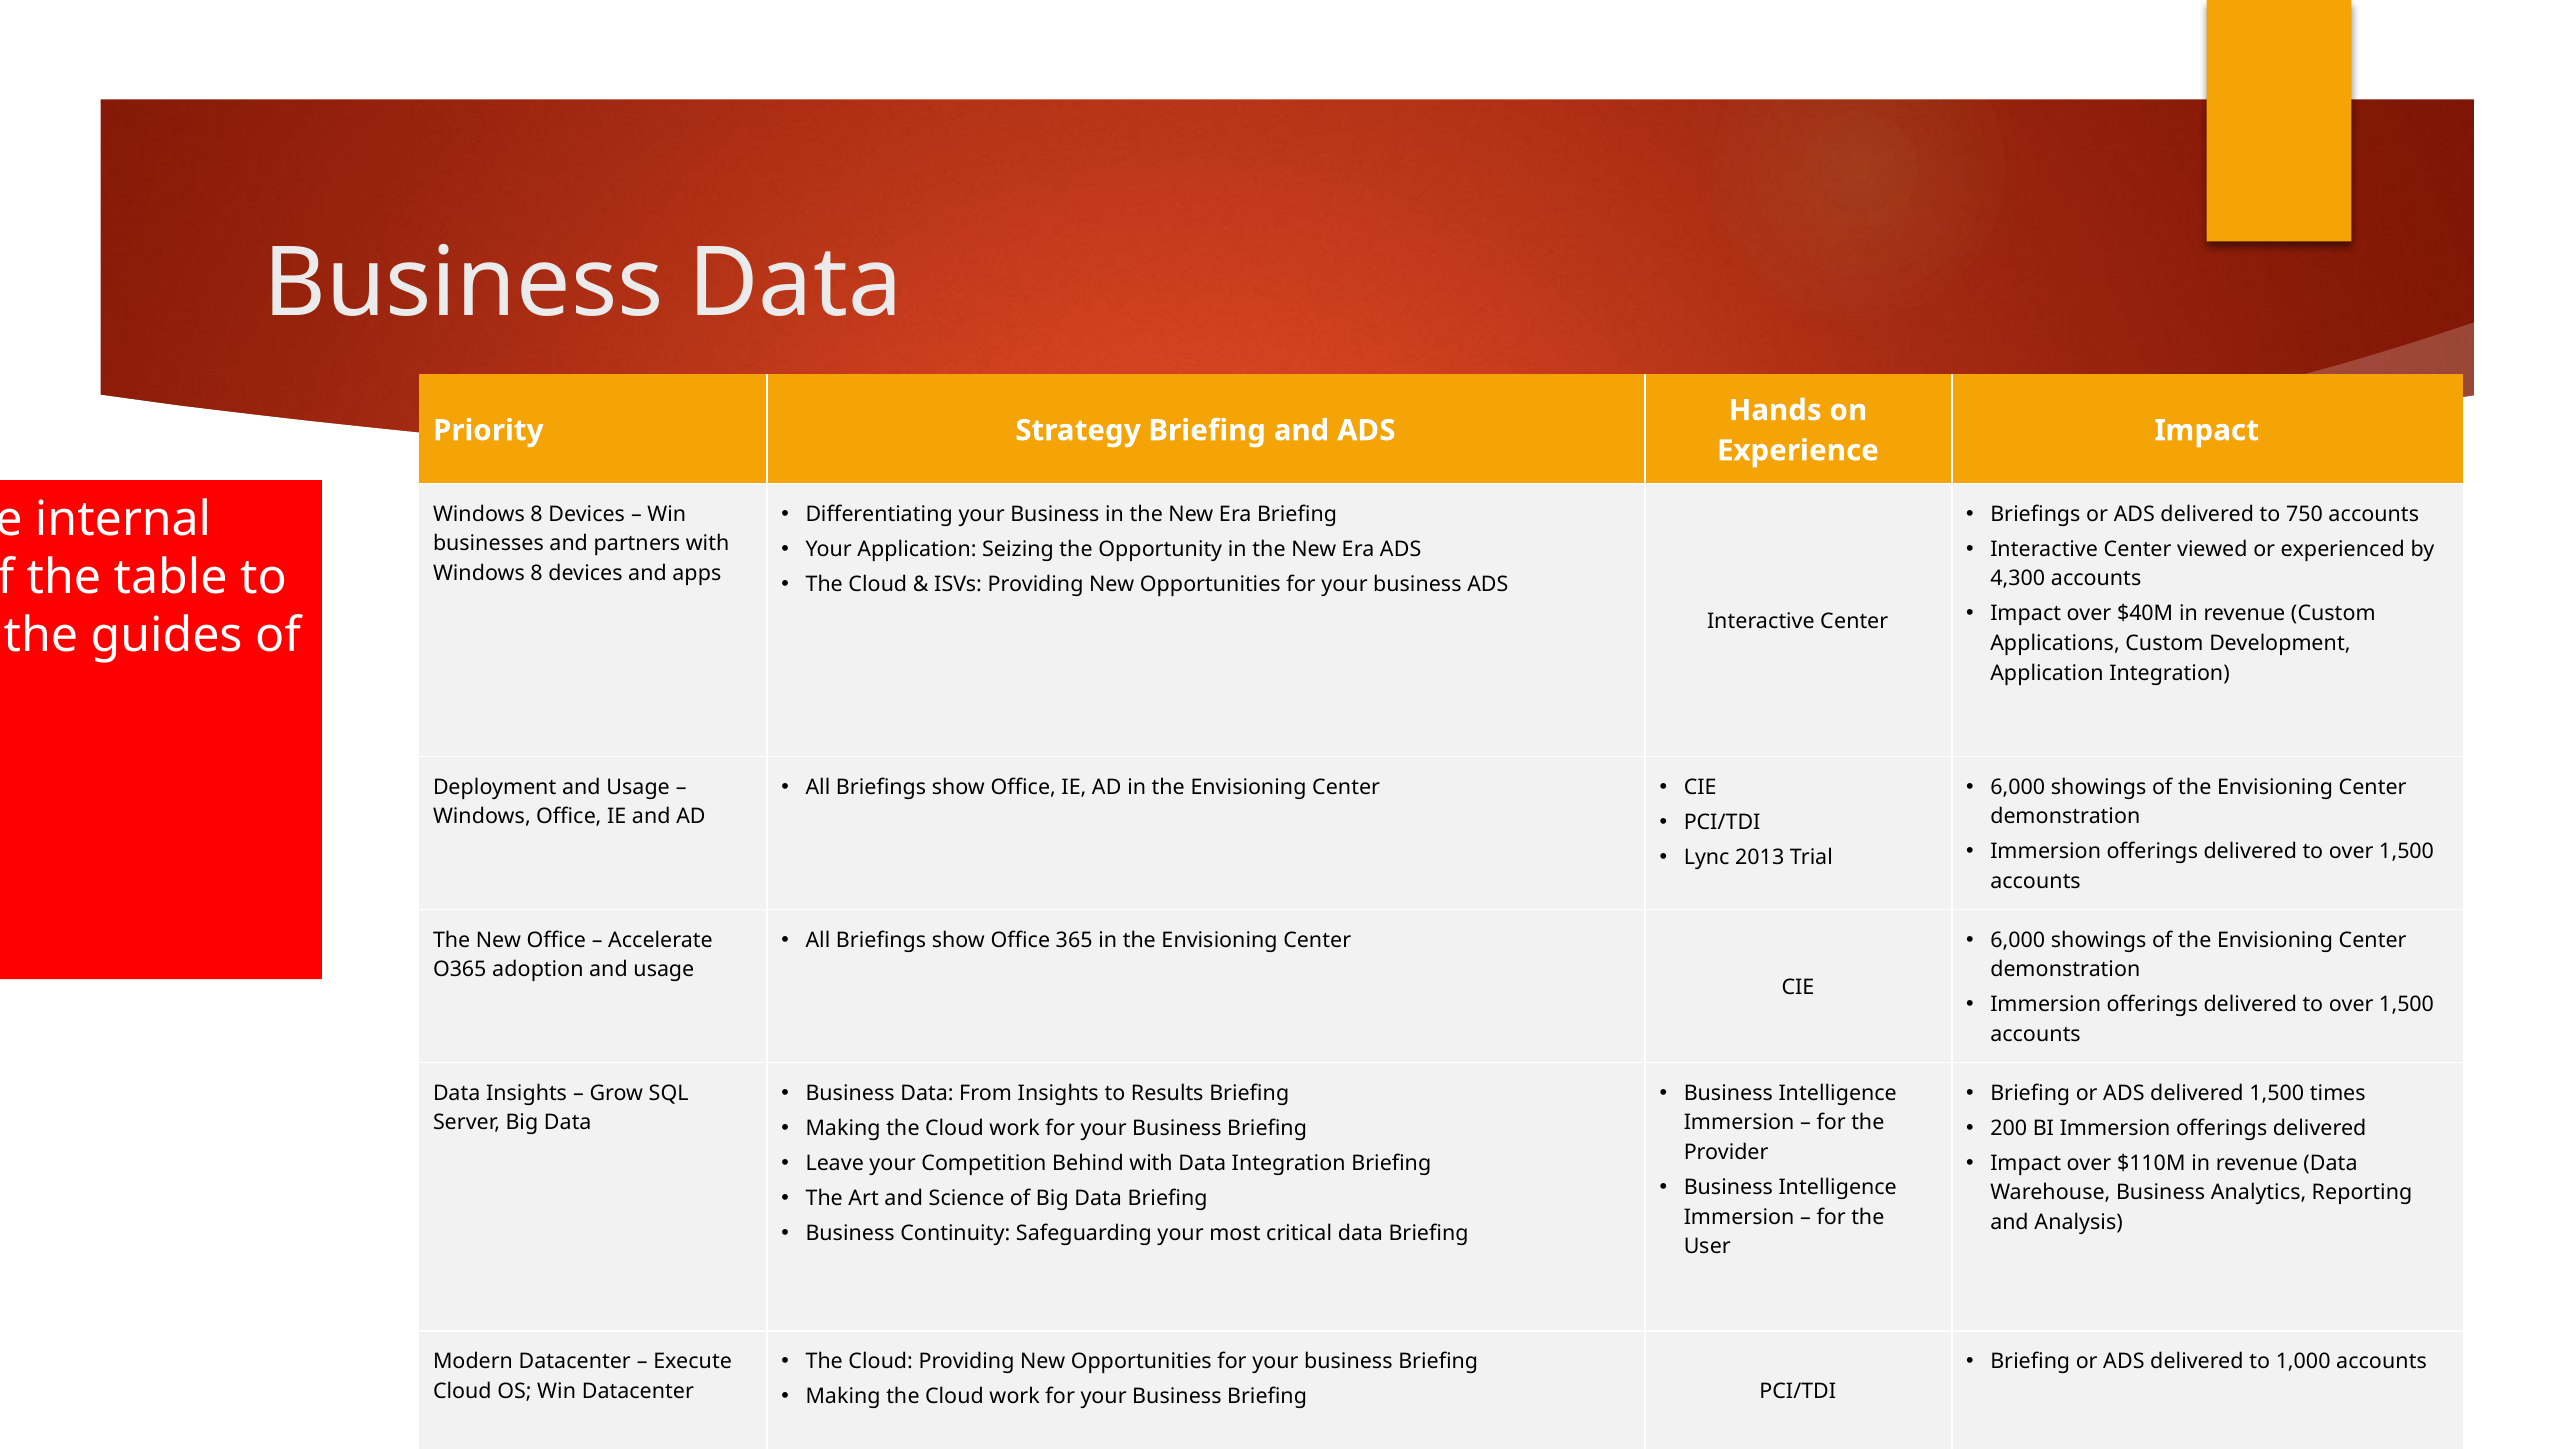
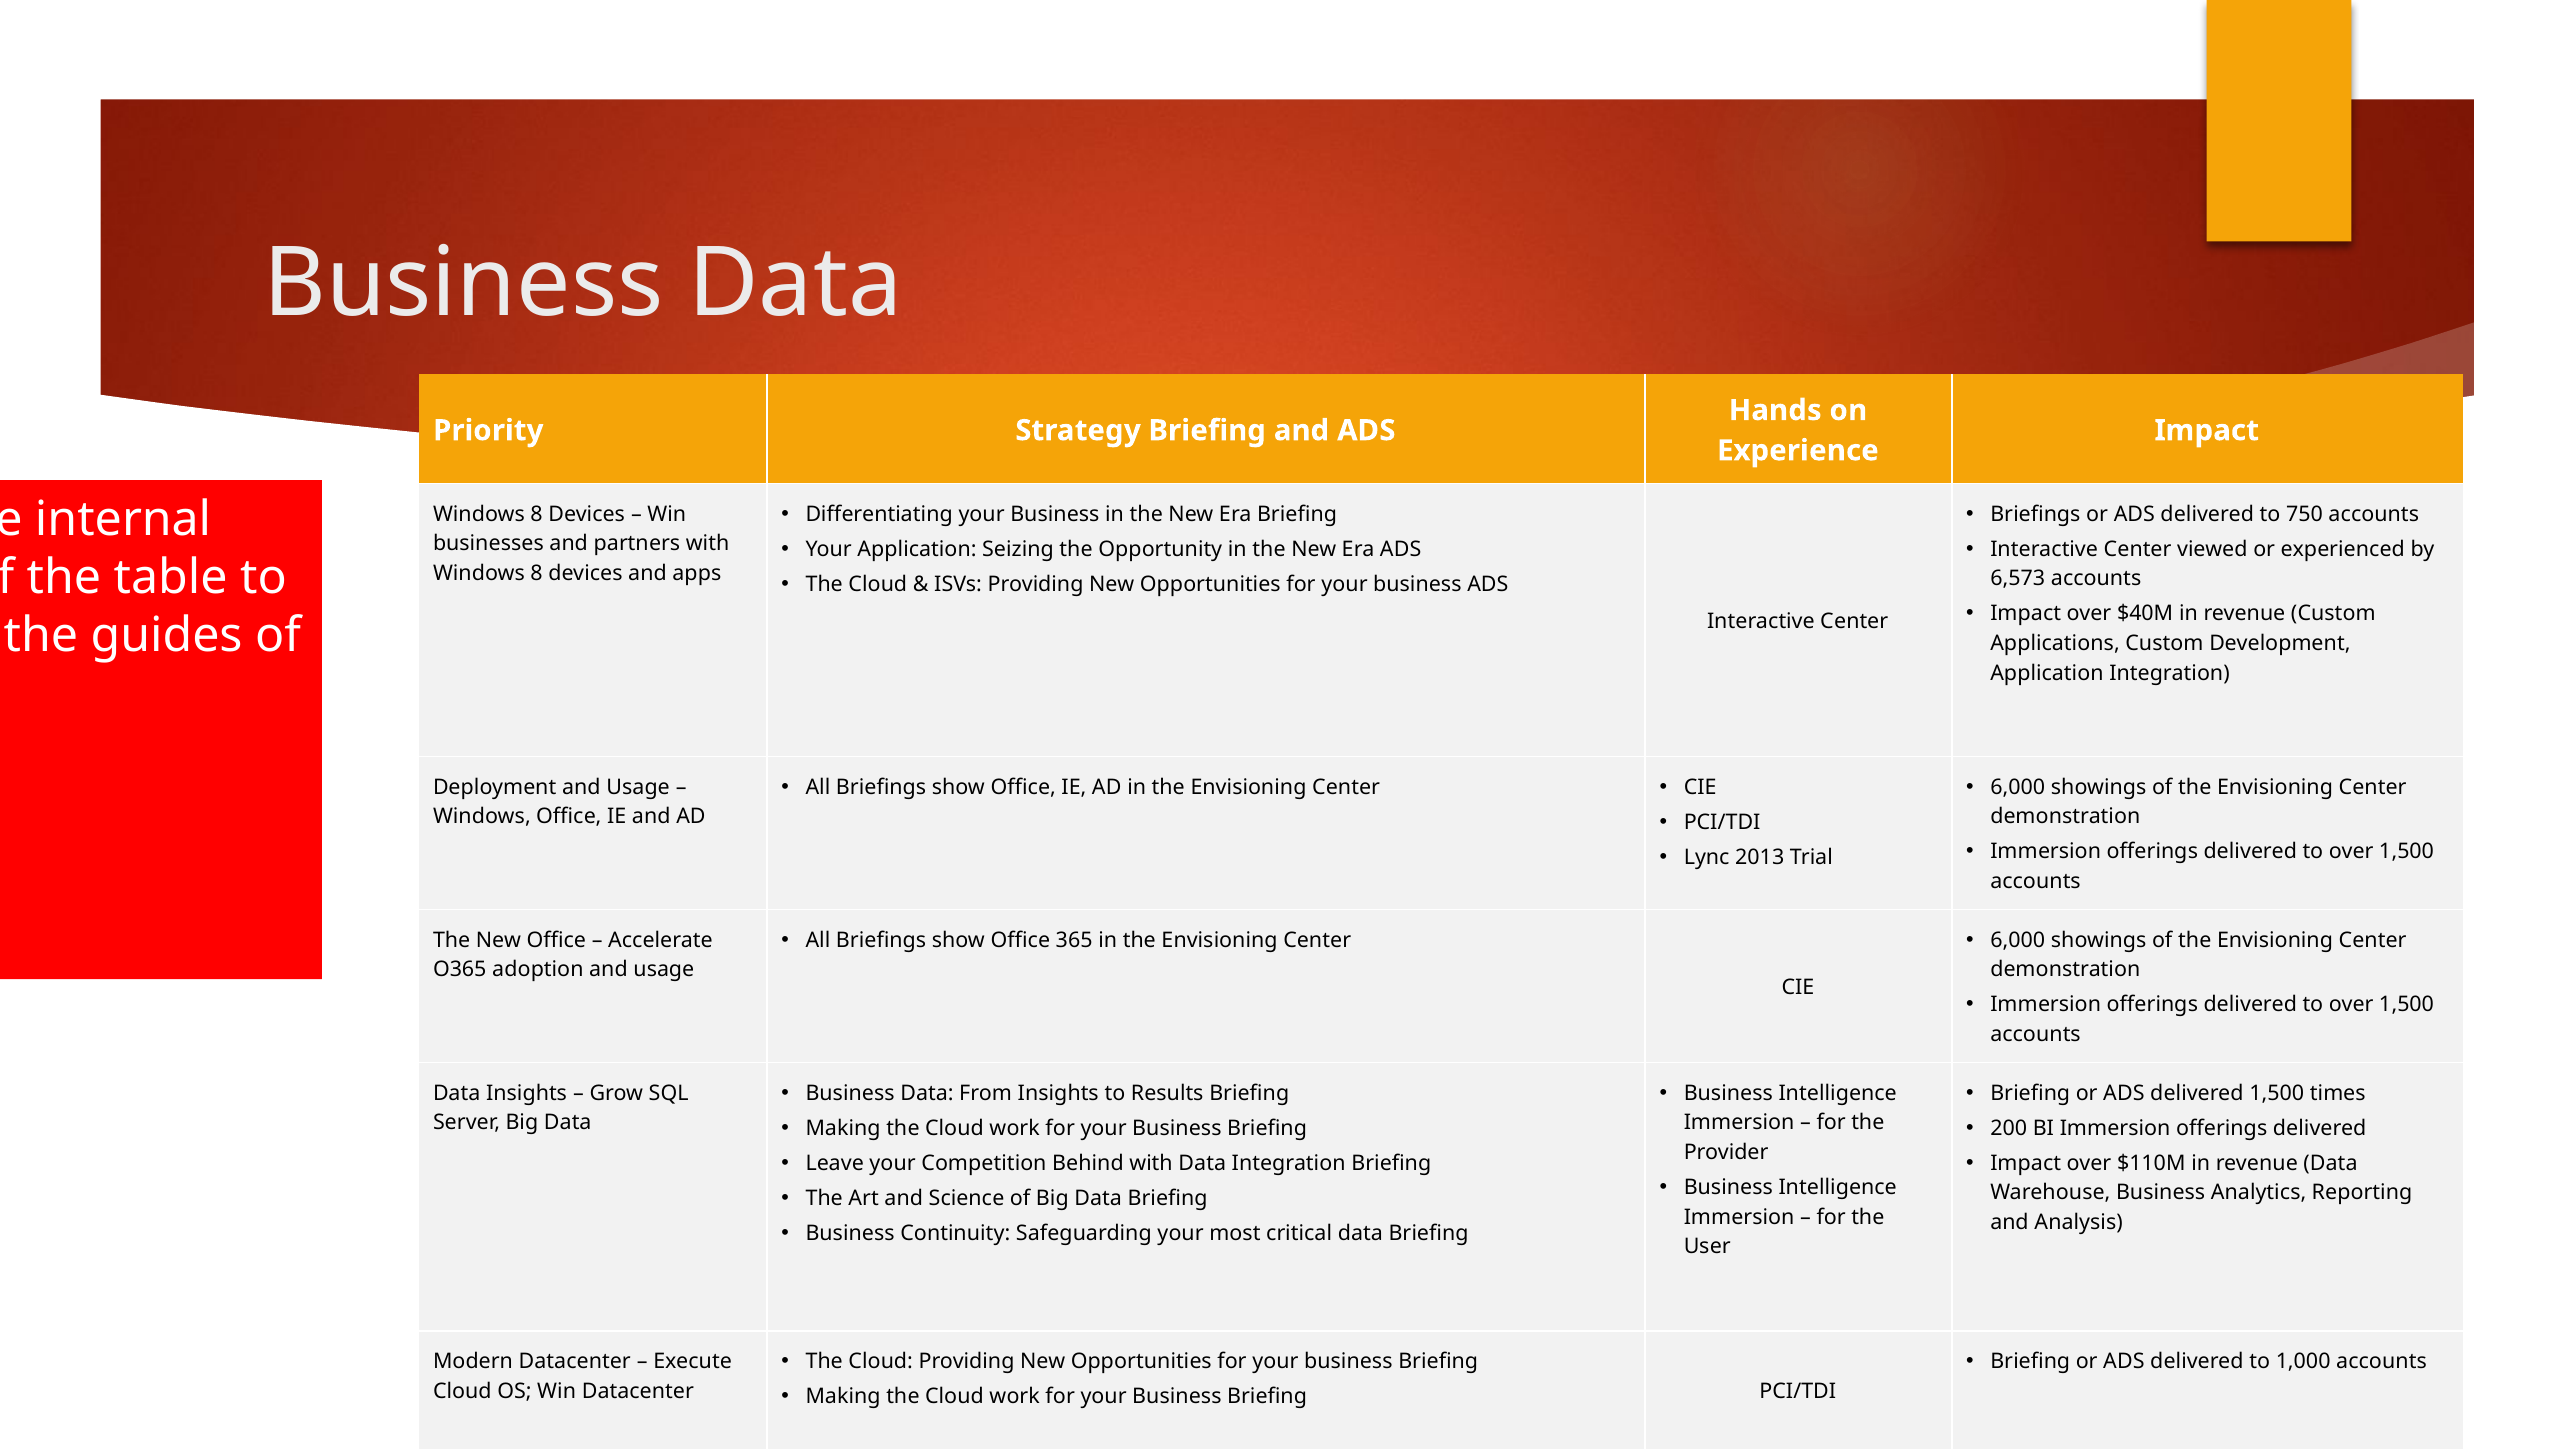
4,300: 4,300 -> 6,573
